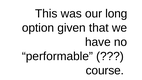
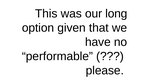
course: course -> please
